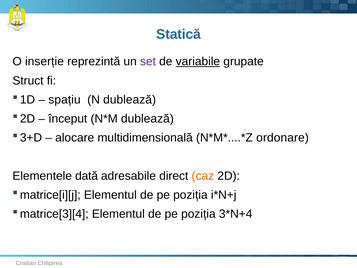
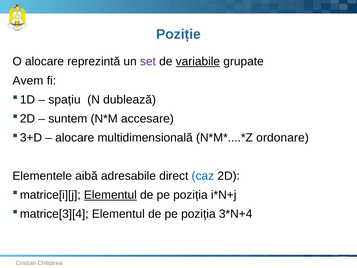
Statică: Statică -> Poziție
O inserție: inserție -> alocare
Struct: Struct -> Avem
început: început -> suntem
dublează at (147, 119): dublează -> accesare
dată: dată -> aibă
caz colour: orange -> blue
Elementul at (110, 195) underline: none -> present
